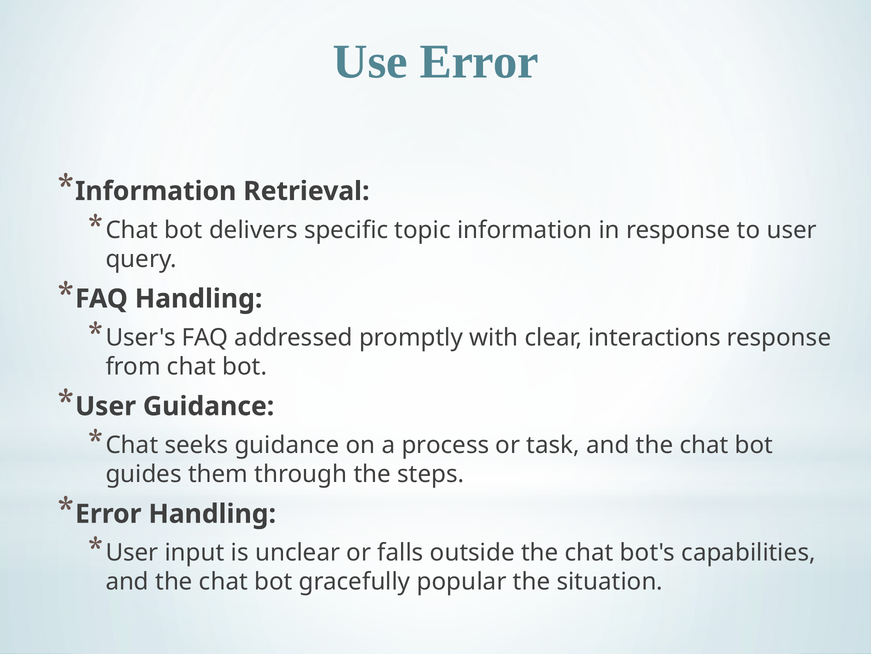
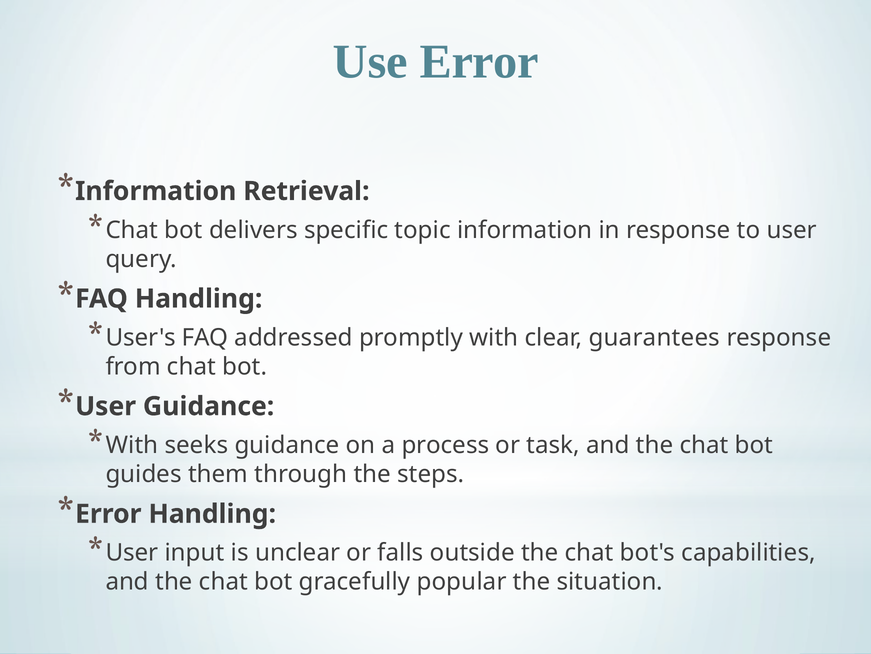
interactions: interactions -> guarantees
Chat at (132, 445): Chat -> With
